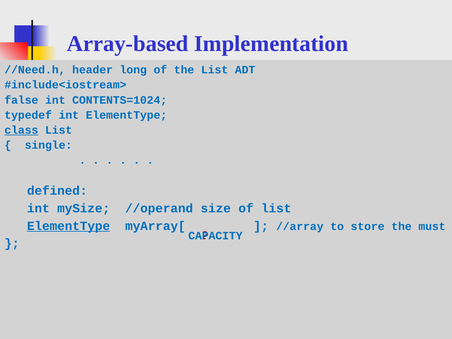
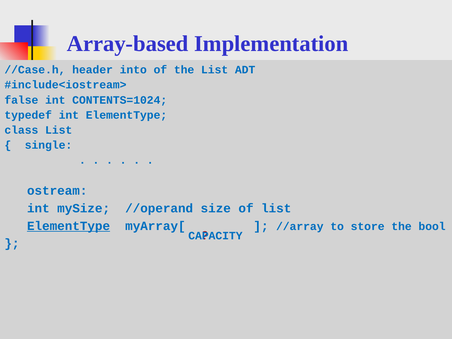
//Need.h: //Need.h -> //Case.h
long: long -> into
class underline: present -> none
defined: defined -> ostream
must: must -> bool
